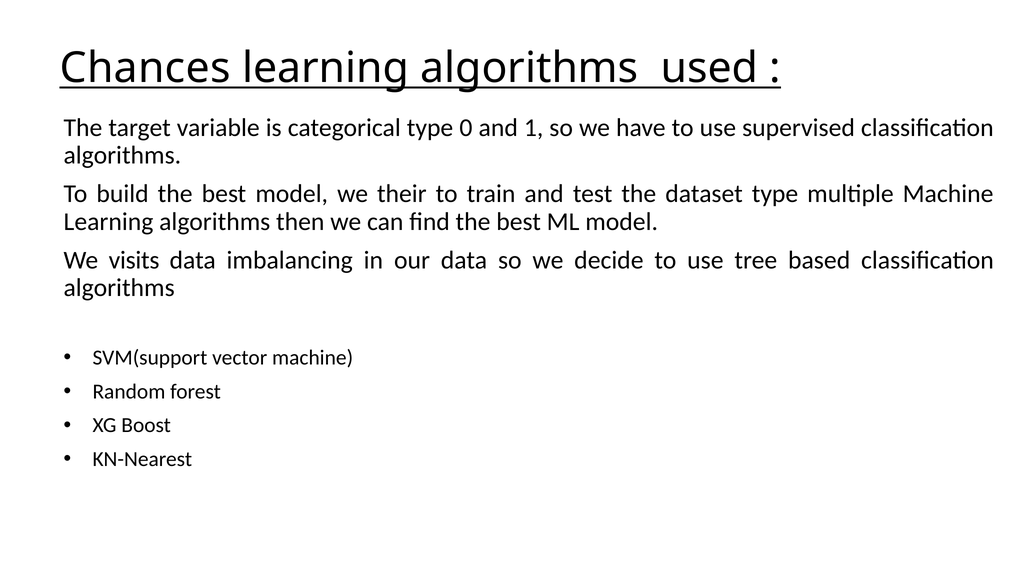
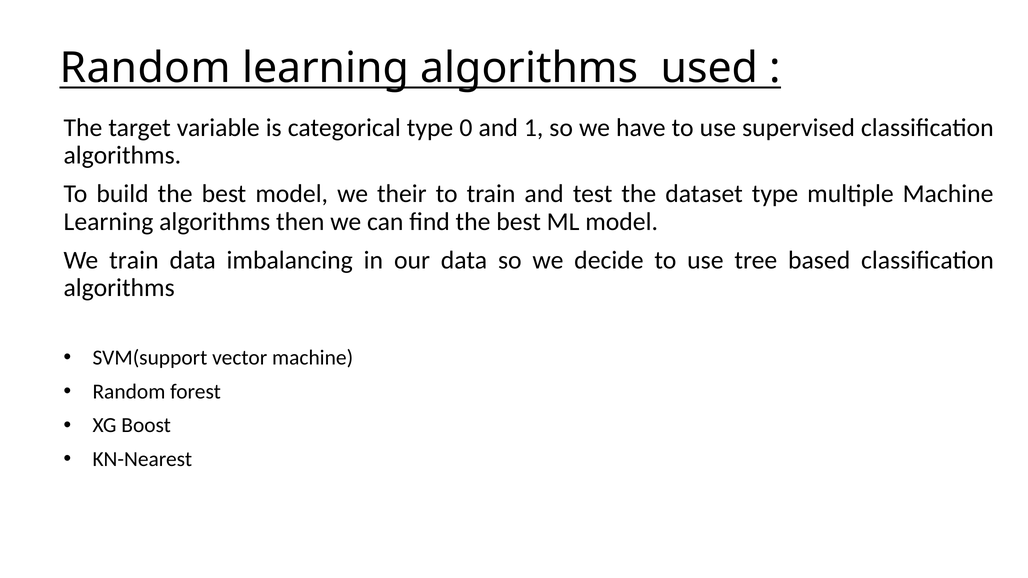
Chances at (145, 68): Chances -> Random
We visits: visits -> train
